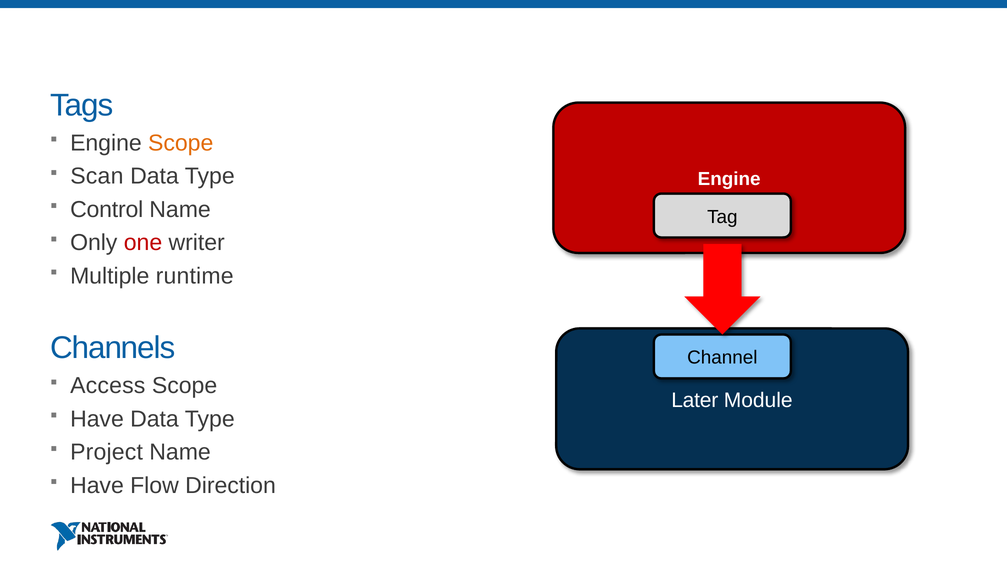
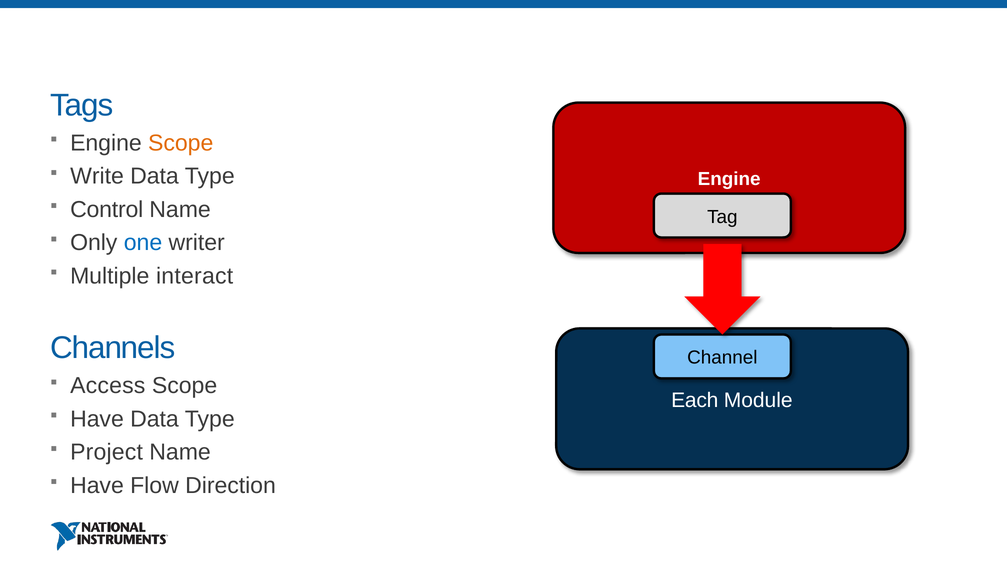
Scan: Scan -> Write
one colour: red -> blue
runtime: runtime -> interact
Later: Later -> Each
